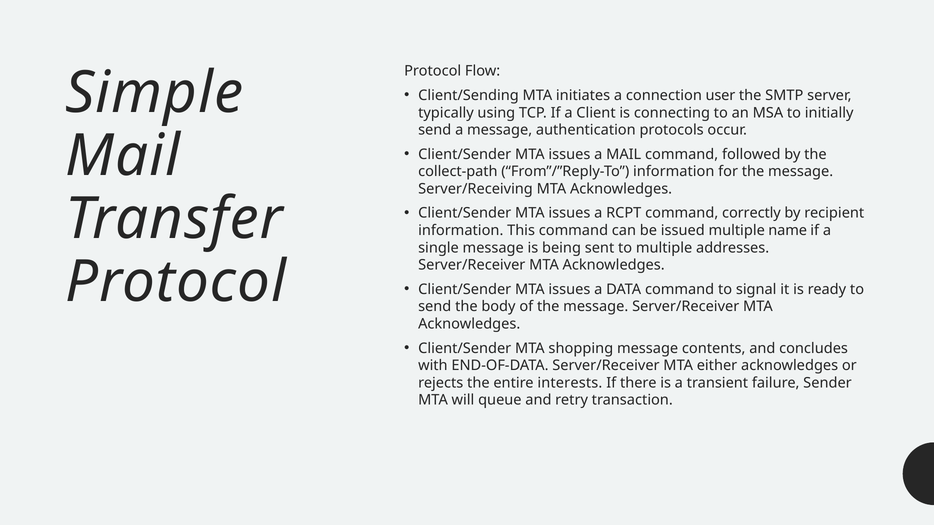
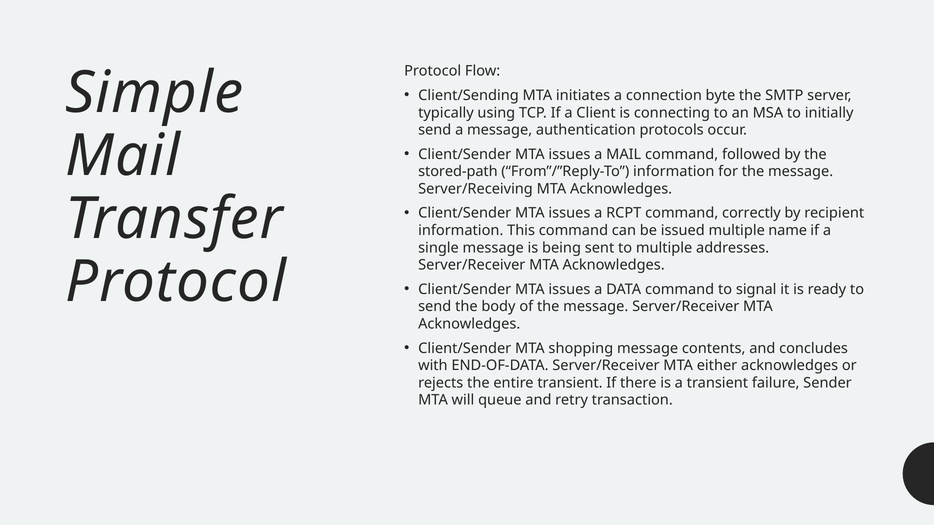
user: user -> byte
collect-path: collect-path -> stored-path
entire interests: interests -> transient
